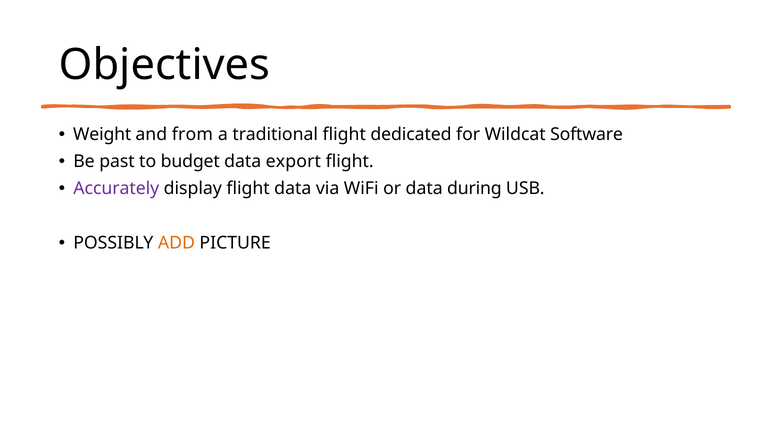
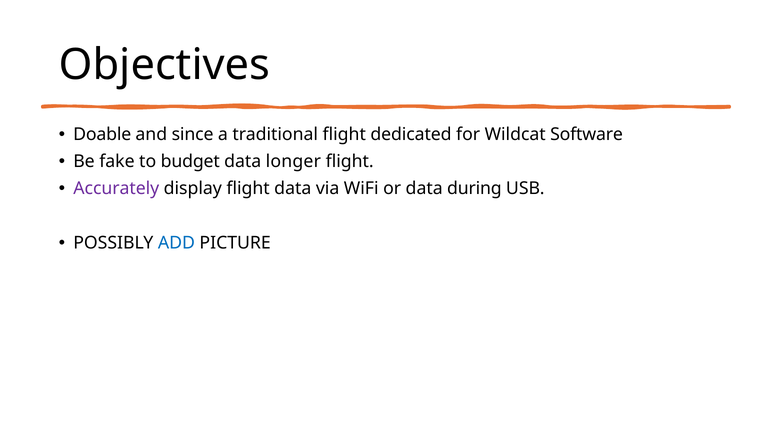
Weight: Weight -> Doable
from: from -> since
past: past -> fake
export: export -> longer
ADD colour: orange -> blue
